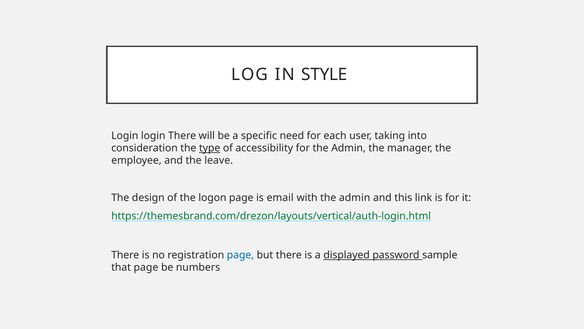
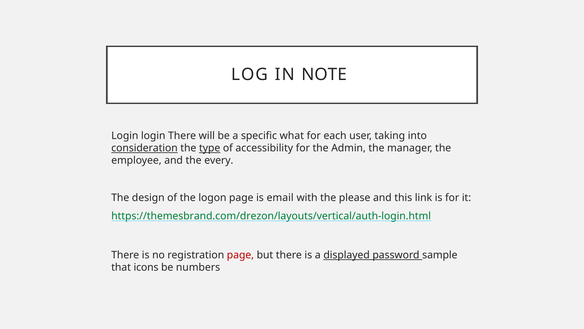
STYLE: STYLE -> NOTE
need: need -> what
consideration underline: none -> present
leave: leave -> every
with the admin: admin -> please
page at (240, 255) colour: blue -> red
that page: page -> icons
